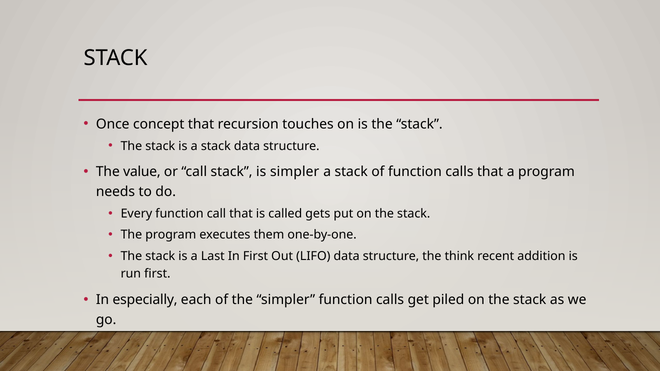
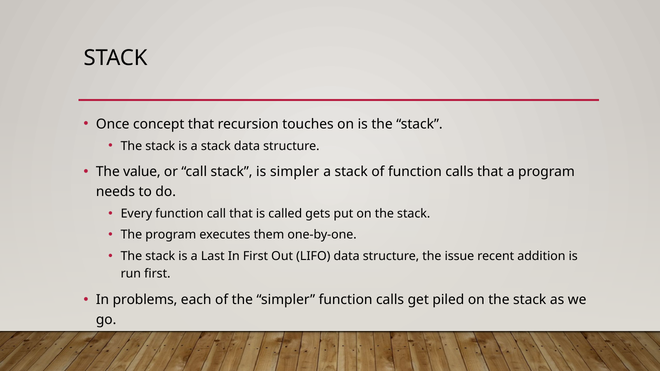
think: think -> issue
especially: especially -> problems
